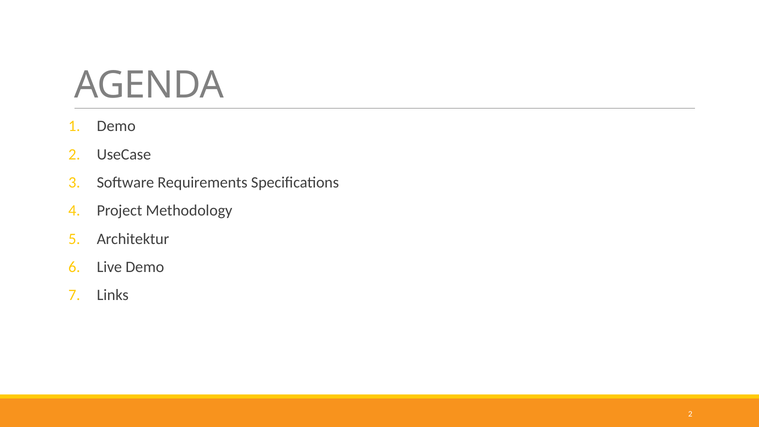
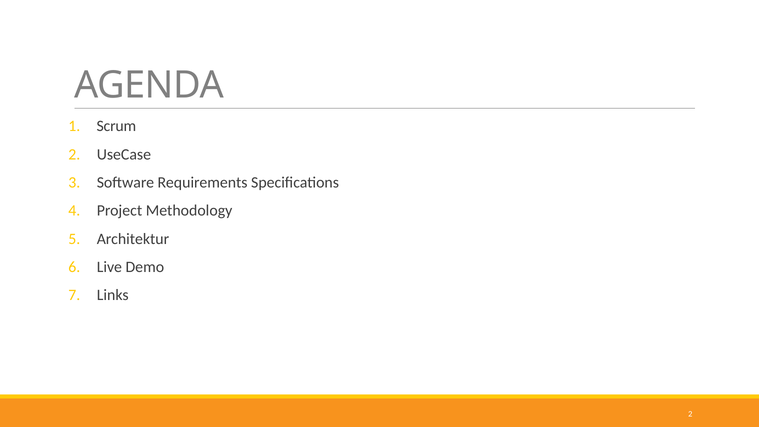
Demo at (116, 126): Demo -> Scrum
